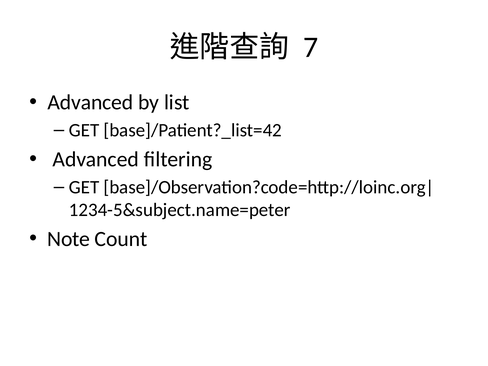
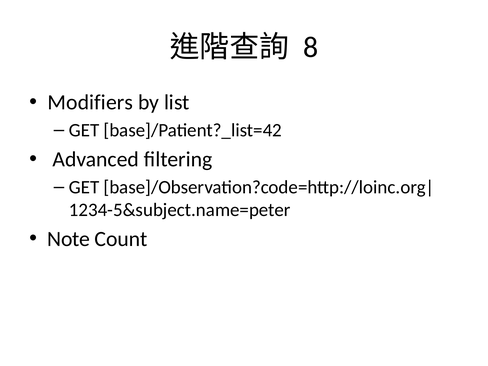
7: 7 -> 8
Advanced at (90, 102): Advanced -> Modifiers
